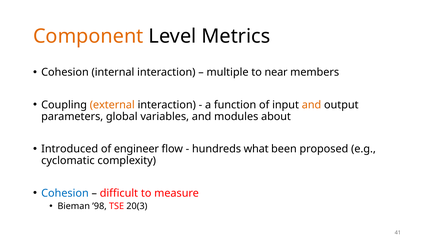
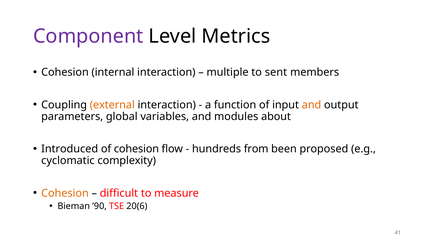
Component colour: orange -> purple
near: near -> sent
of engineer: engineer -> cohesion
what: what -> from
Cohesion at (65, 193) colour: blue -> orange
’98: ’98 -> ’90
20(3: 20(3 -> 20(6
